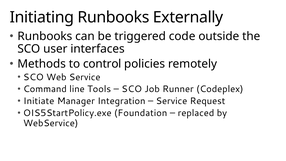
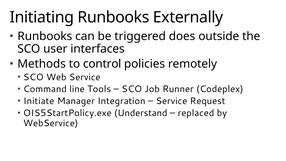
code: code -> does
Foundation: Foundation -> Understand
